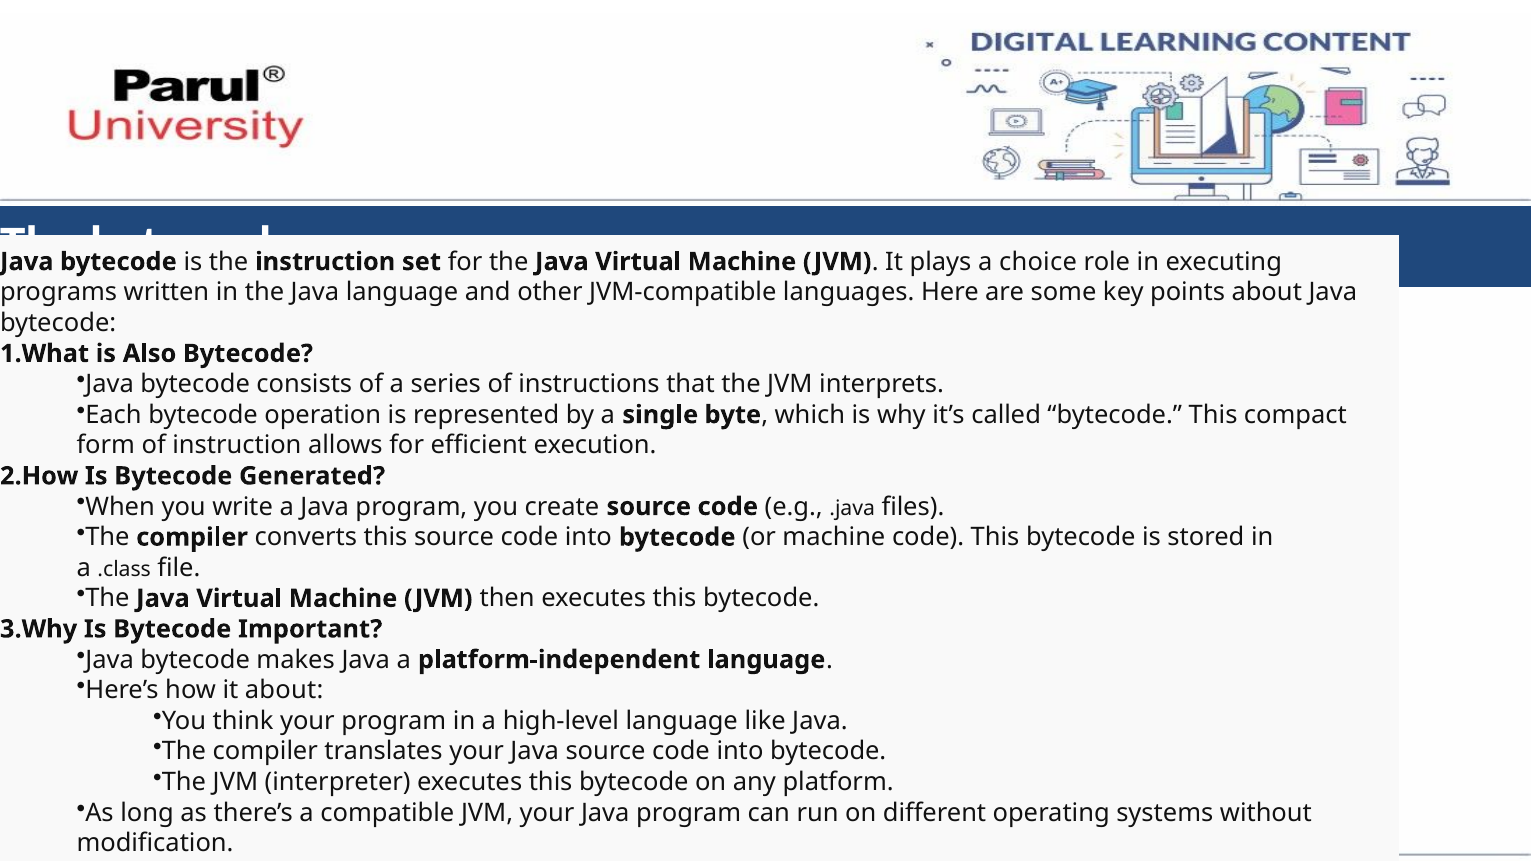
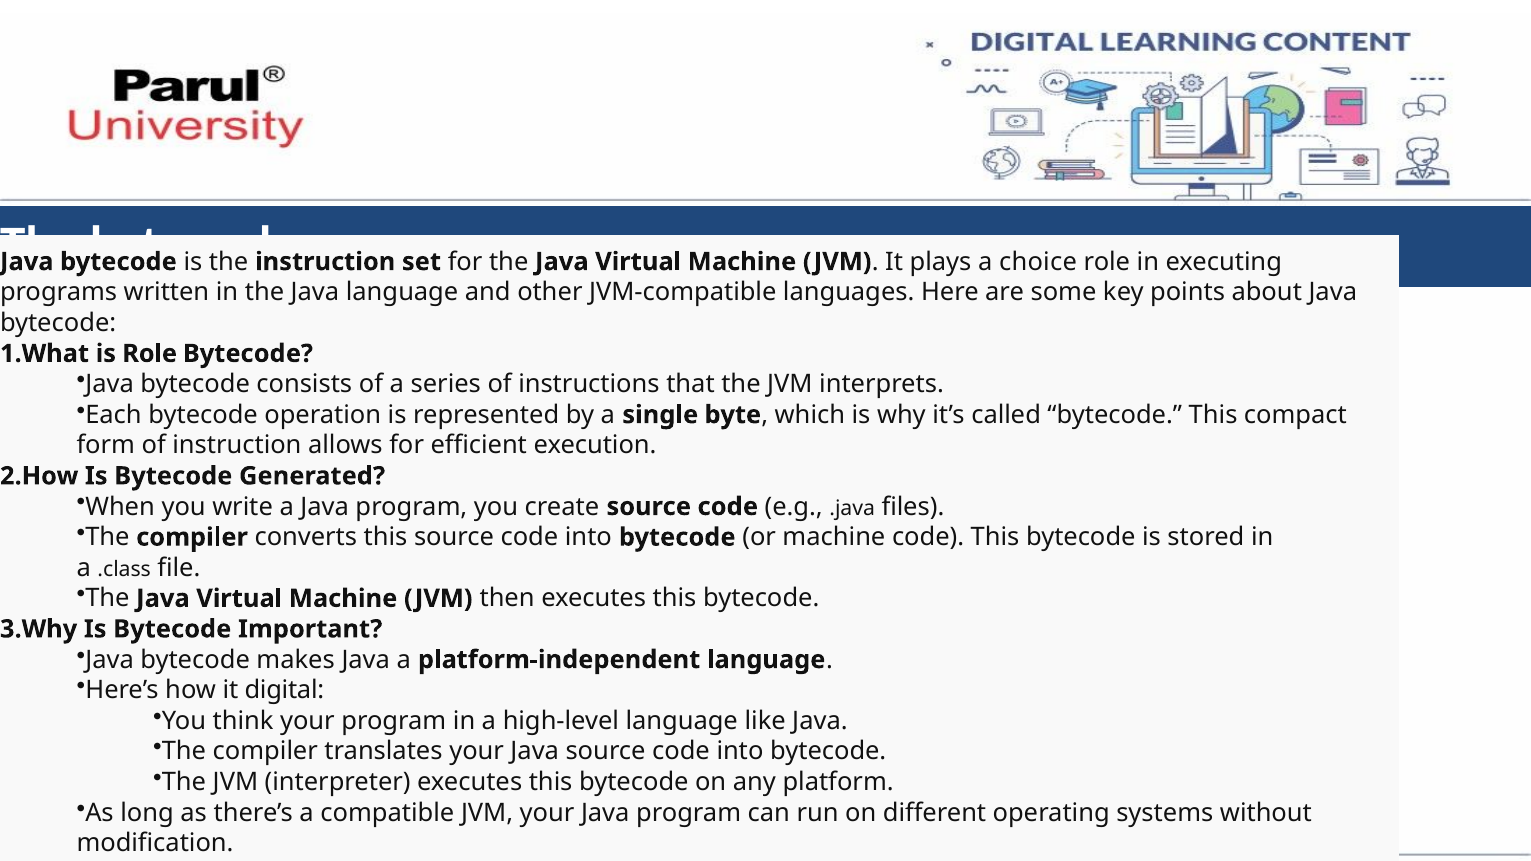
is Also: Also -> Role
it about: about -> digital
